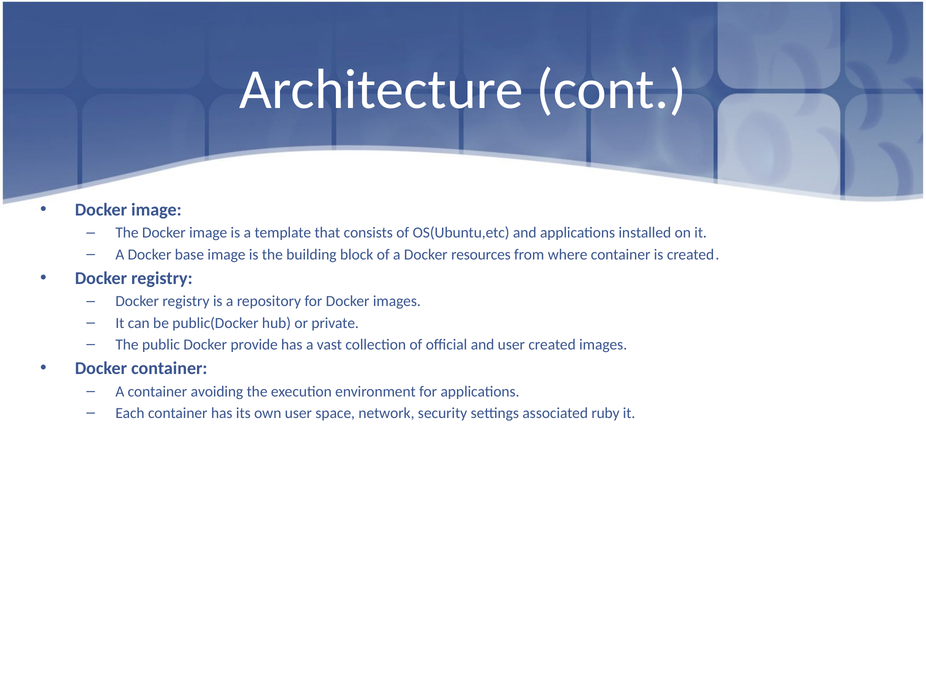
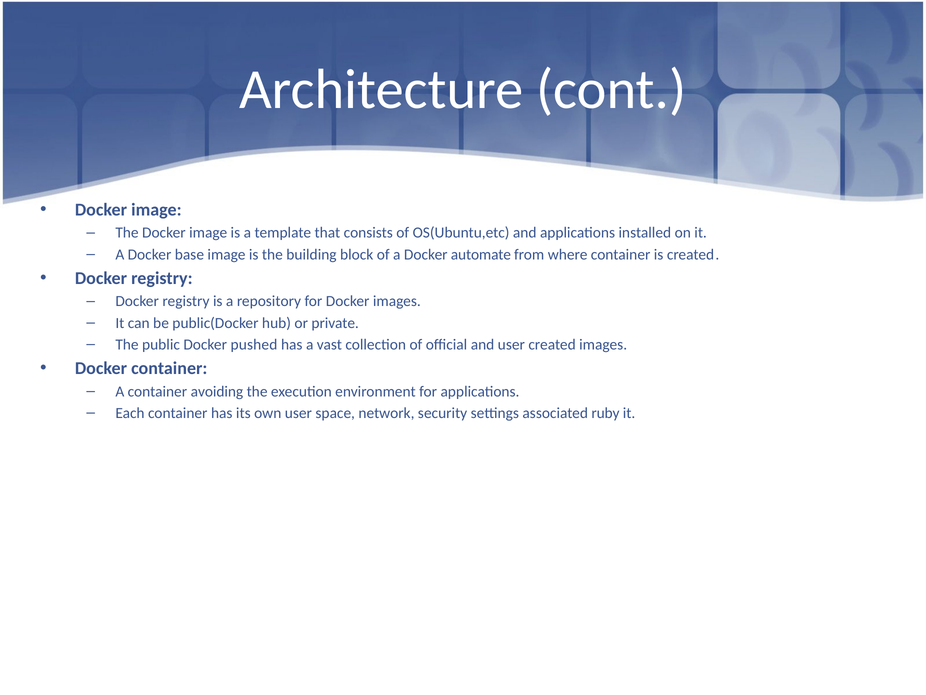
resources: resources -> automate
provide: provide -> pushed
